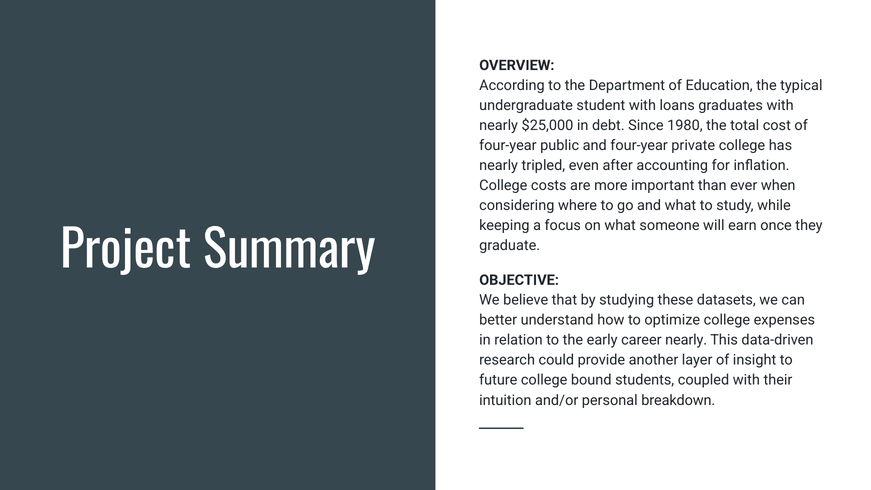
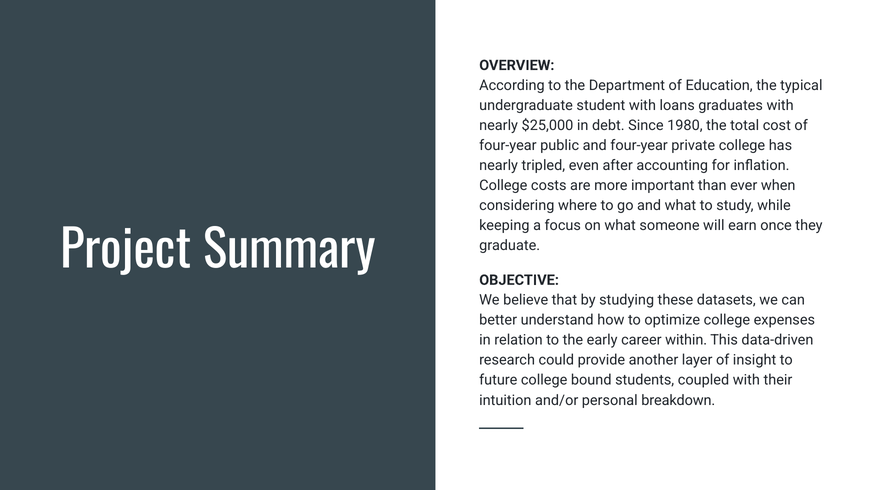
career nearly: nearly -> within
